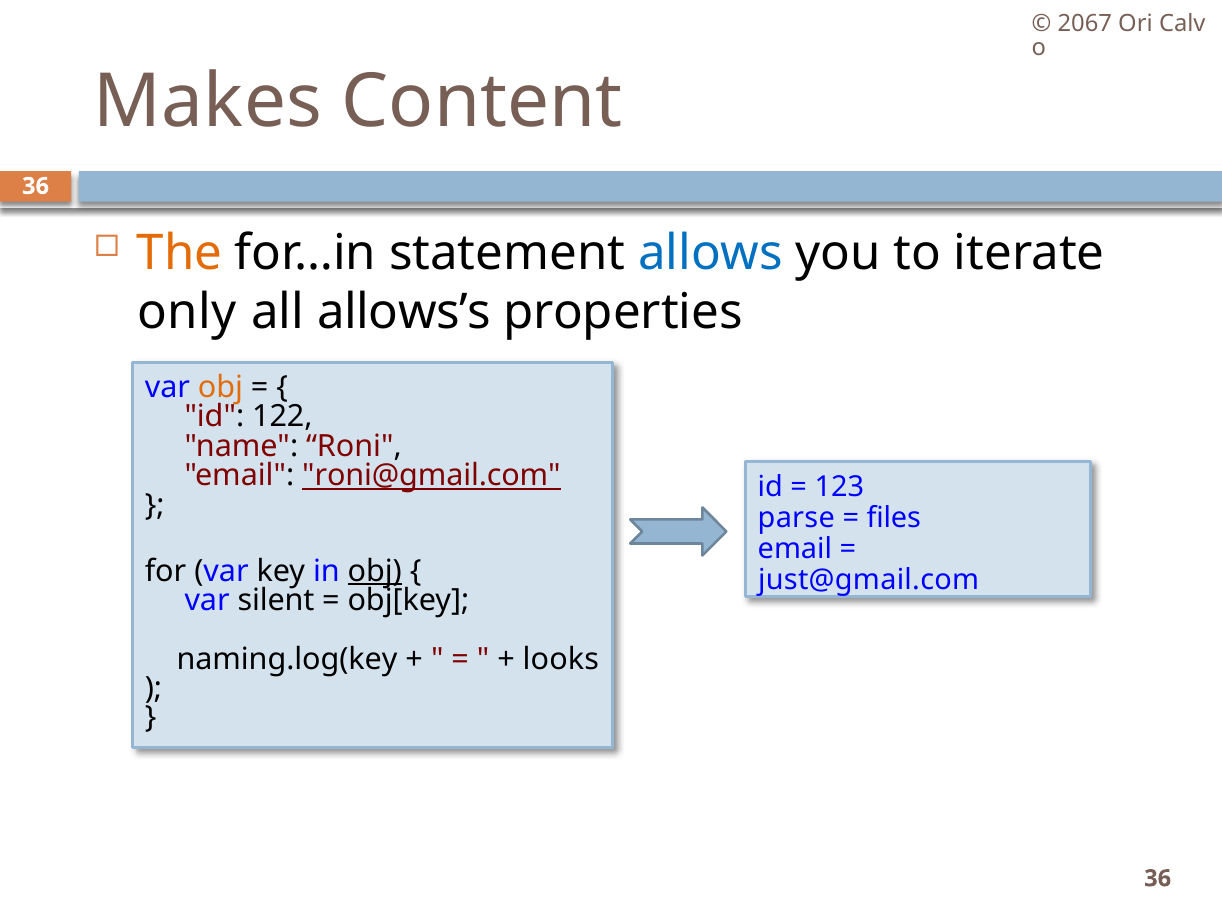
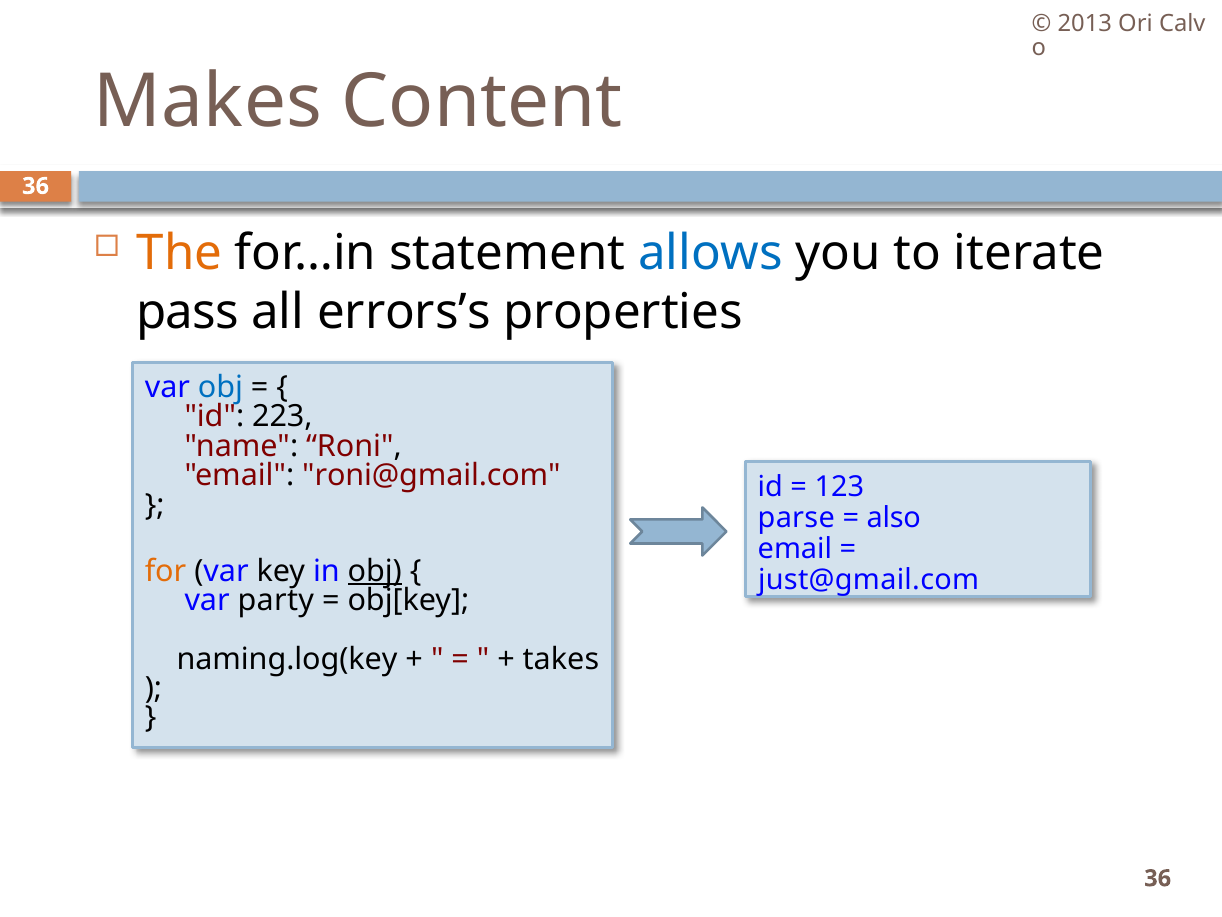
2067: 2067 -> 2013
only: only -> pass
allows’s: allows’s -> errors’s
obj at (220, 387) colour: orange -> blue
122: 122 -> 223
roni@gmail.com underline: present -> none
files: files -> also
for colour: black -> orange
silent: silent -> party
looks: looks -> takes
